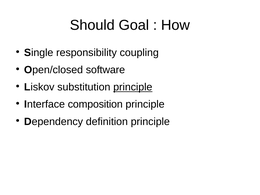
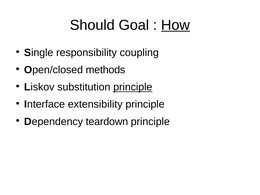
How underline: none -> present
software: software -> methods
composition: composition -> extensibility
definition: definition -> teardown
